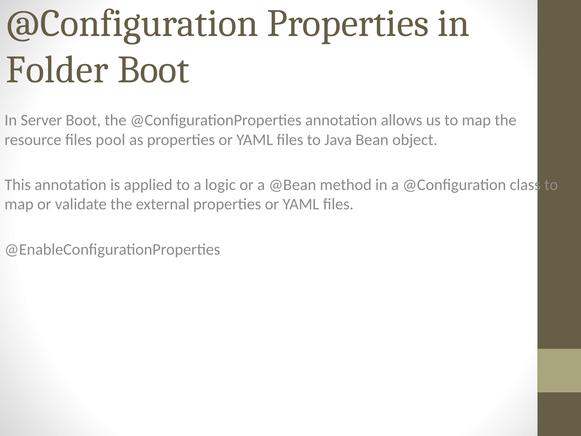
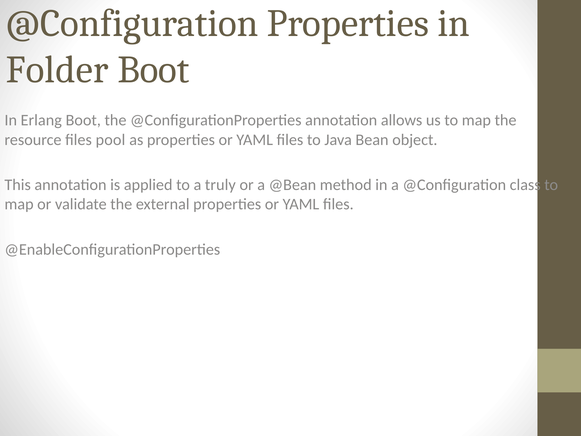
Server: Server -> Erlang
logic: logic -> truly
